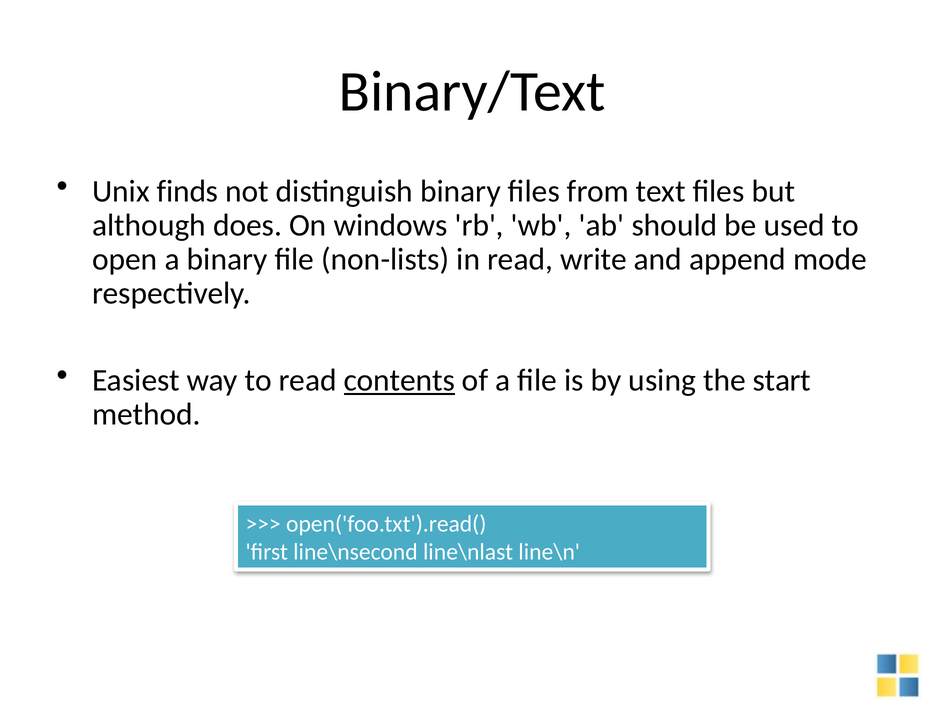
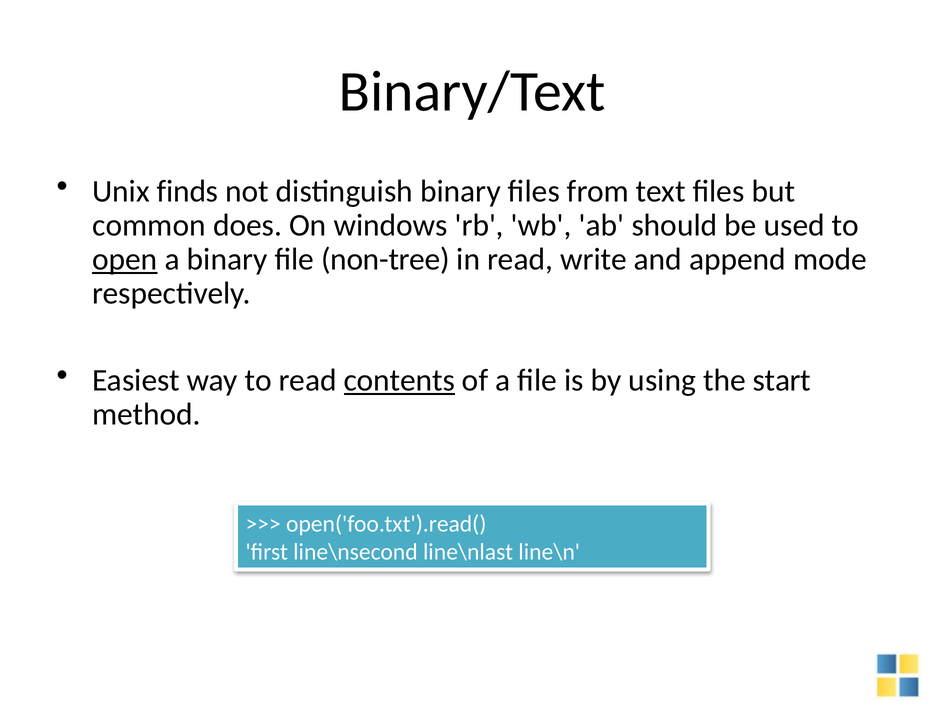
although: although -> common
open underline: none -> present
non-lists: non-lists -> non-tree
